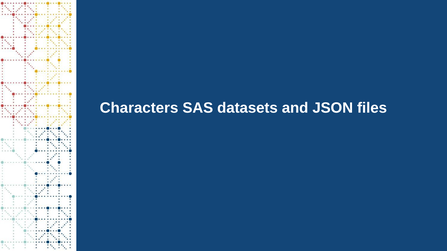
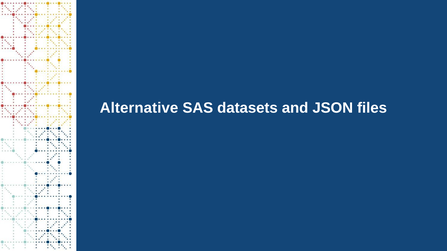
Characters: Characters -> Alternative
